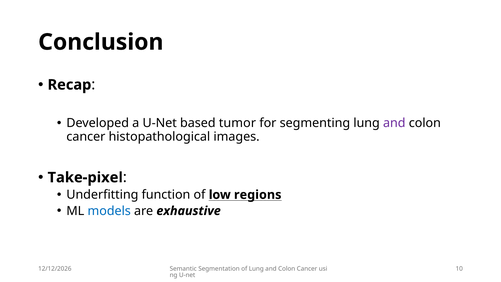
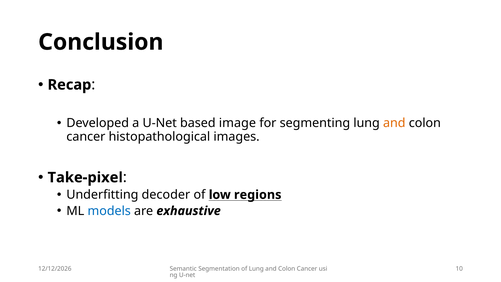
tumor: tumor -> image
and at (394, 123) colour: purple -> orange
function: function -> decoder
